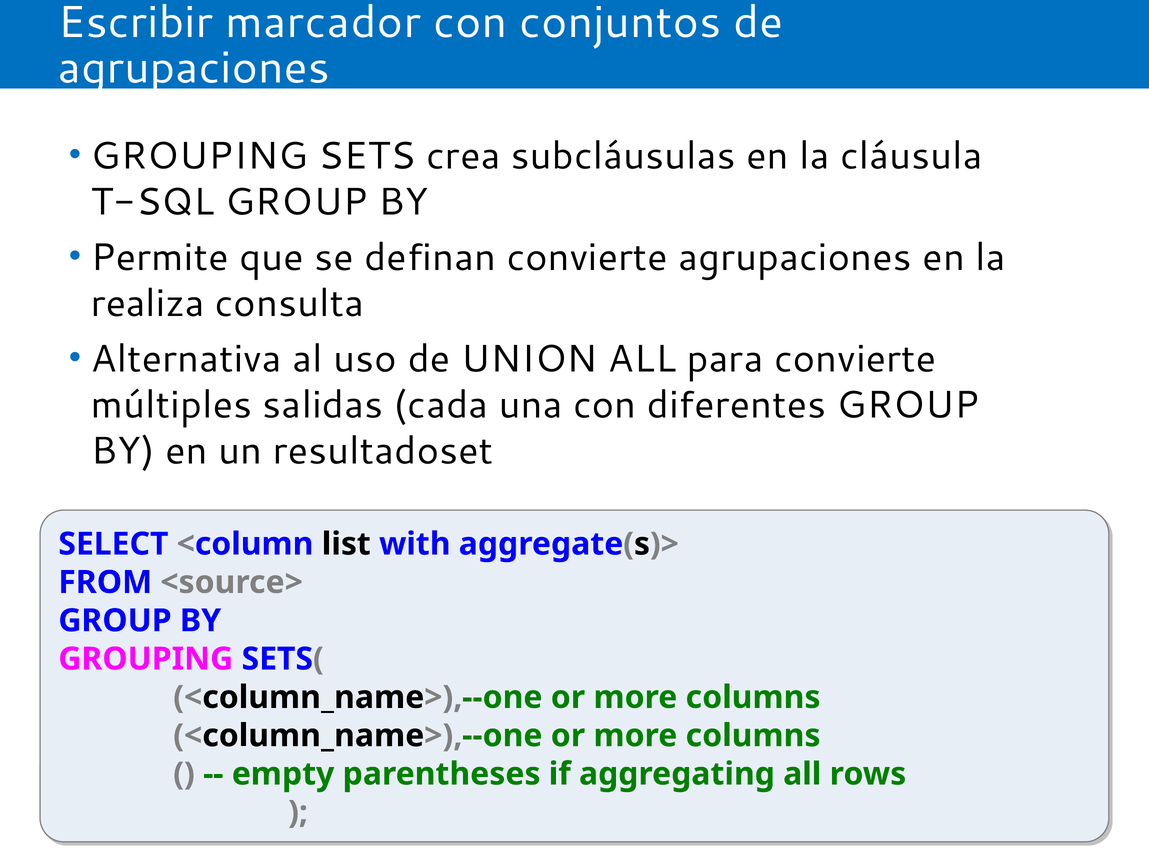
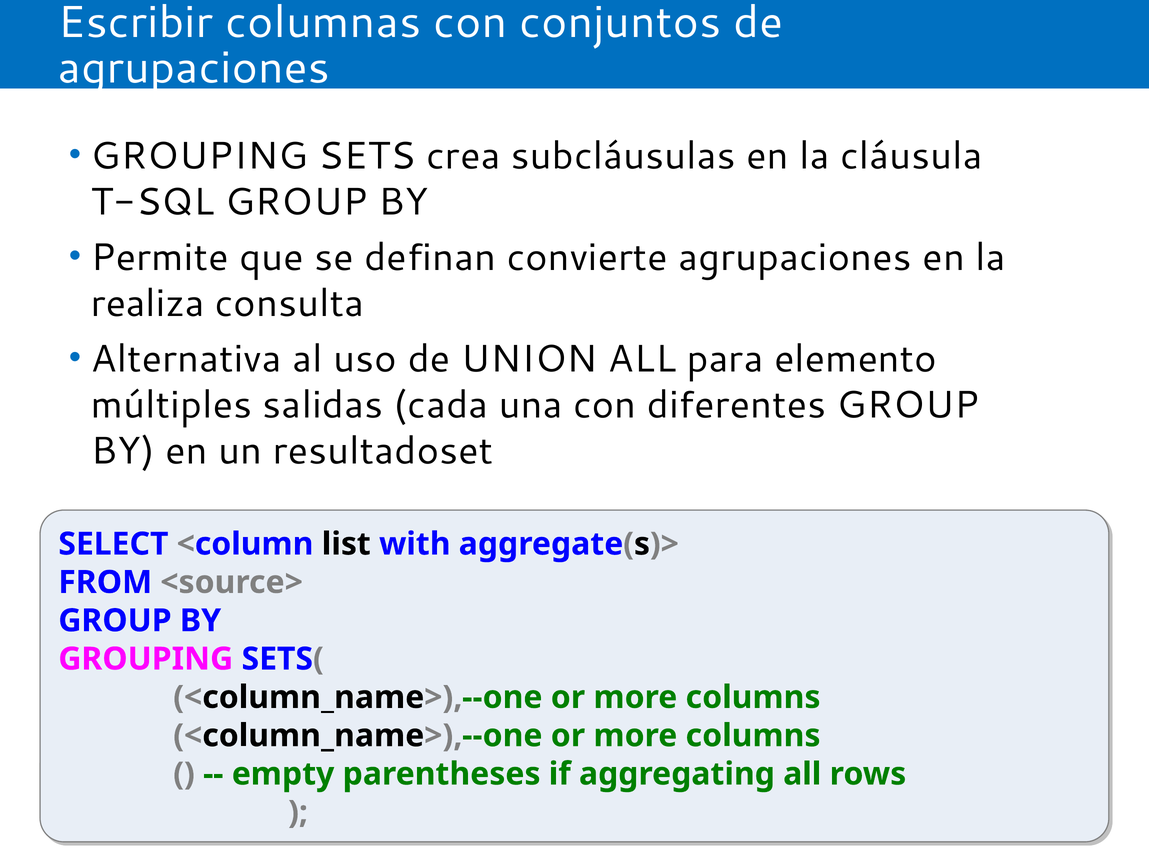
marcador: marcador -> columnas
para convierte: convierte -> elemento
